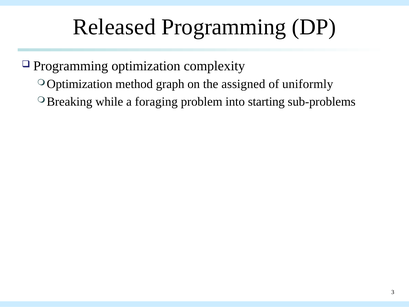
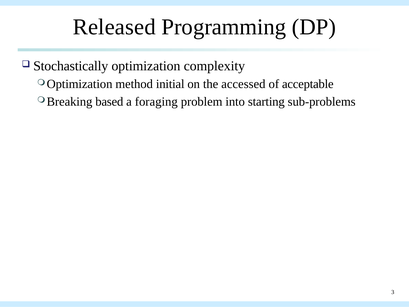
Programming at (71, 66): Programming -> Stochastically
graph: graph -> initial
assigned: assigned -> accessed
uniformly: uniformly -> acceptable
while: while -> based
